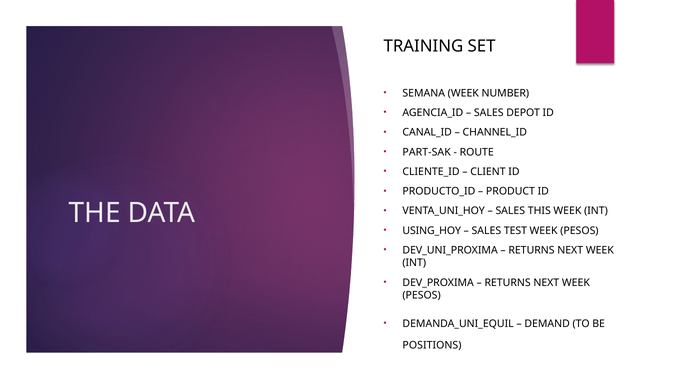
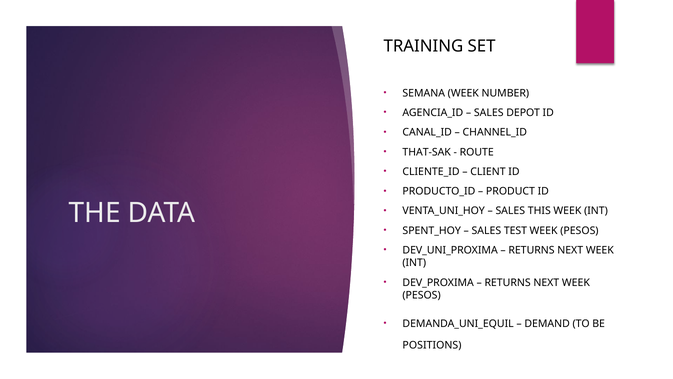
PART-SAK: PART-SAK -> THAT-SAK
USING_HOY: USING_HOY -> SPENT_HOY
